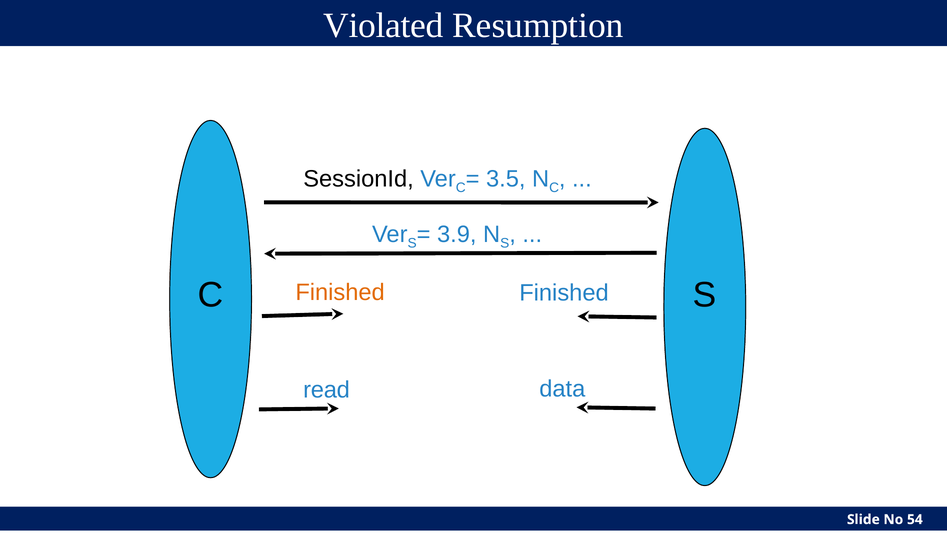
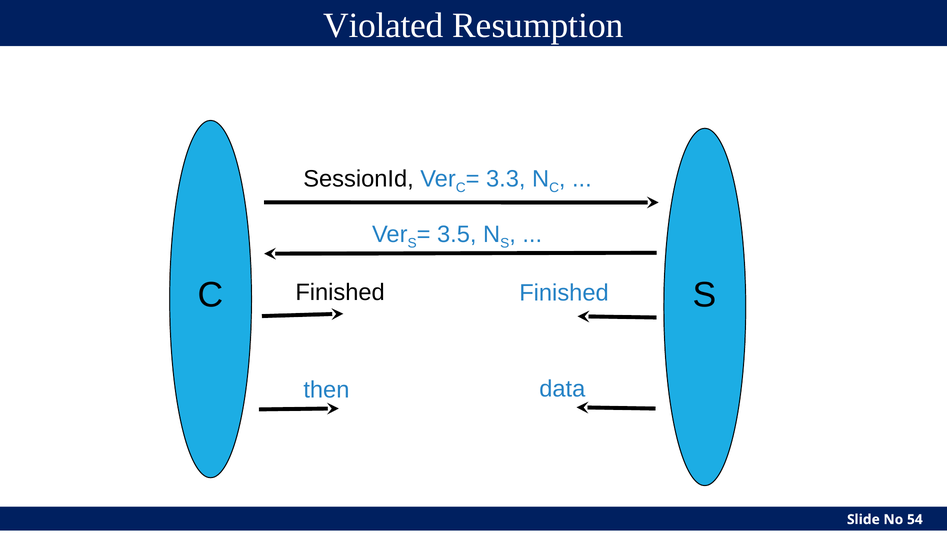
3.5: 3.5 -> 3.3
3.9: 3.9 -> 3.5
Finished at (340, 292) colour: orange -> black
read: read -> then
